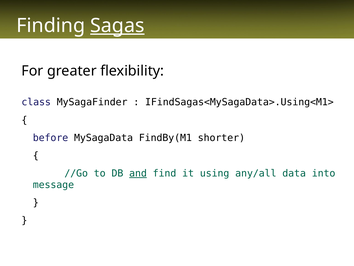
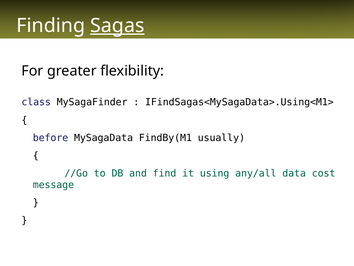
shorter: shorter -> usually
and underline: present -> none
into: into -> cost
